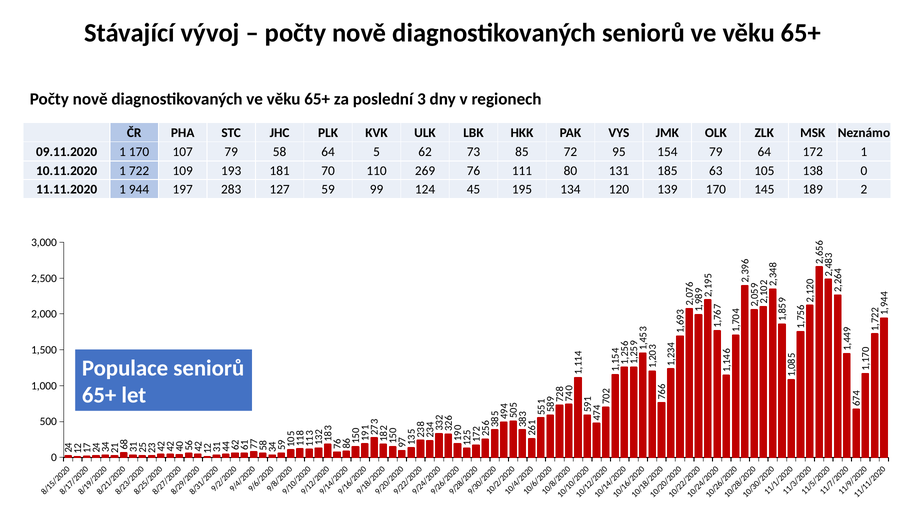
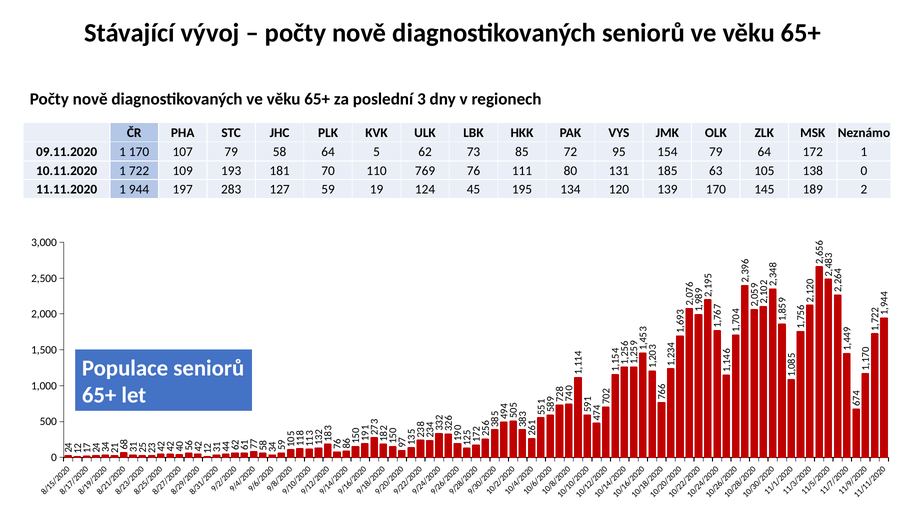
269: 269 -> 769
99: 99 -> 19
